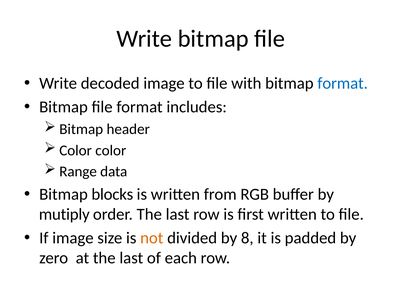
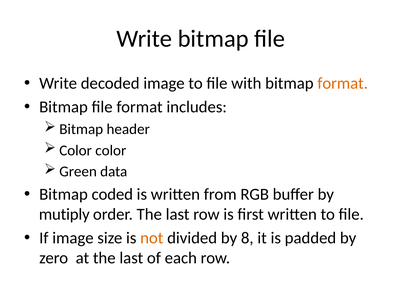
format at (343, 84) colour: blue -> orange
Range: Range -> Green
blocks: blocks -> coded
